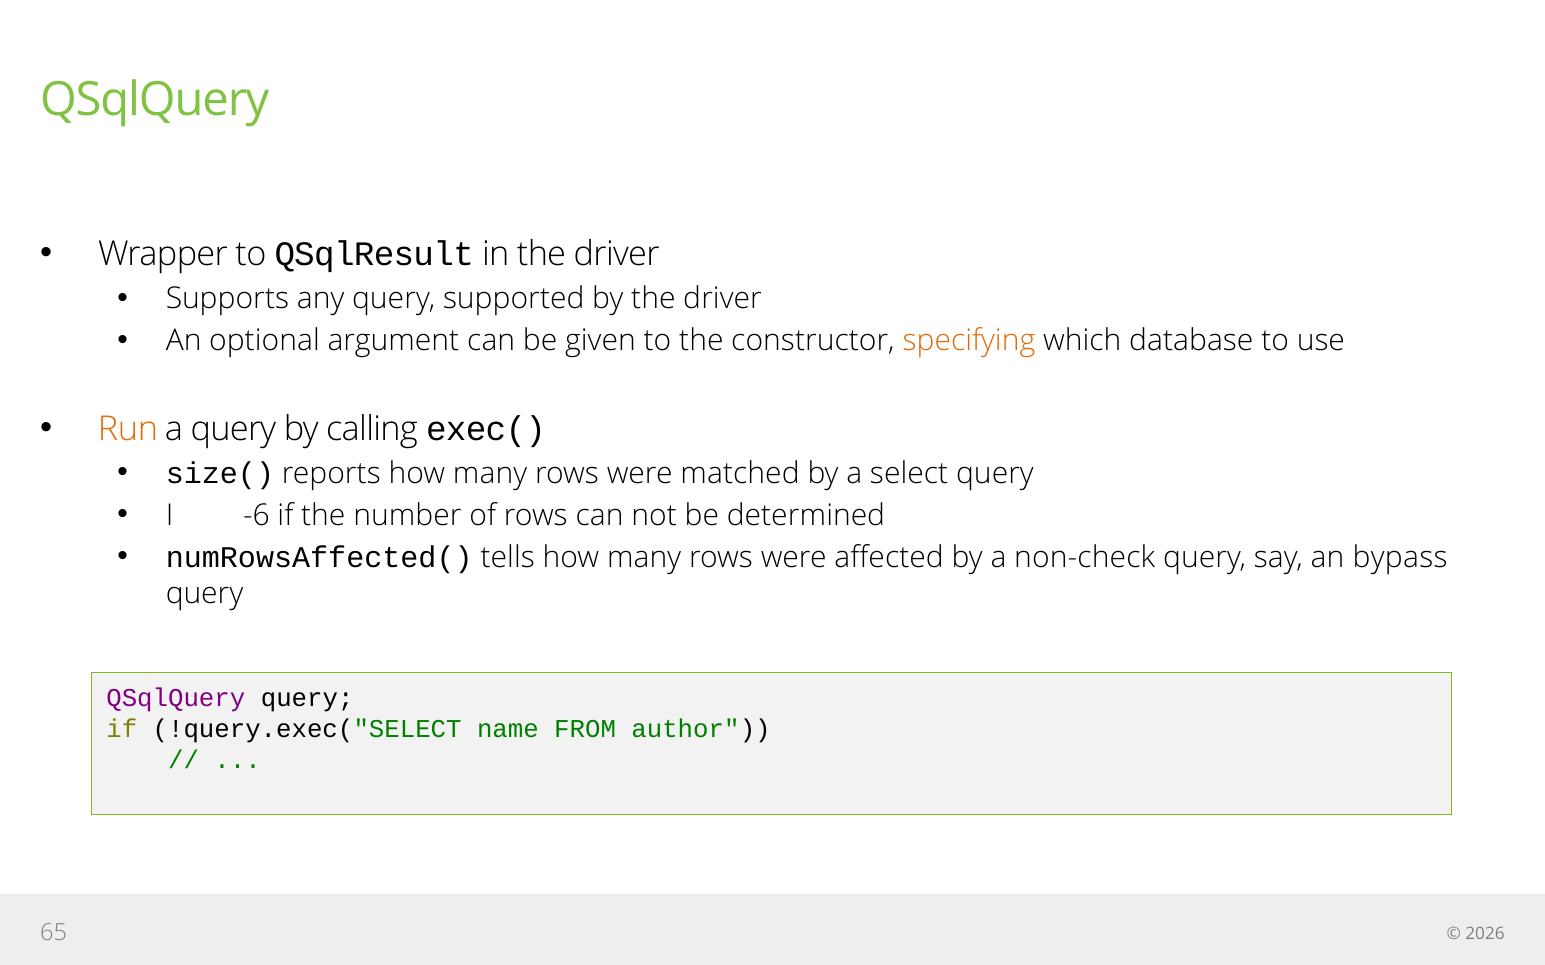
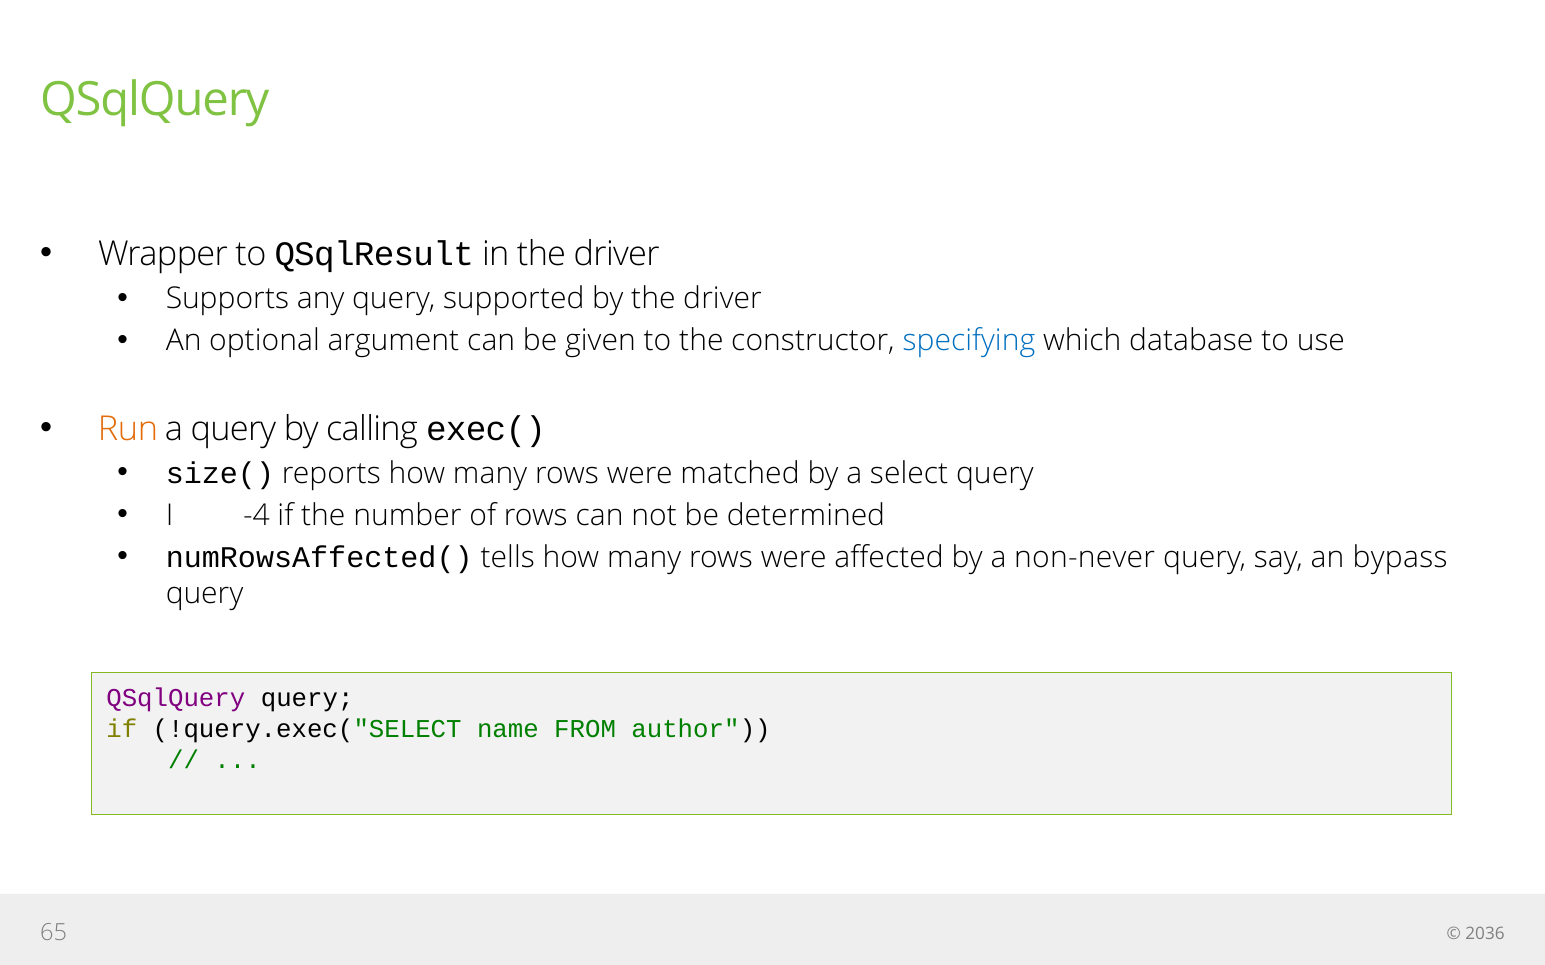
specifying colour: orange -> blue
-6: -6 -> -4
non-check: non-check -> non-never
2026: 2026 -> 2036
